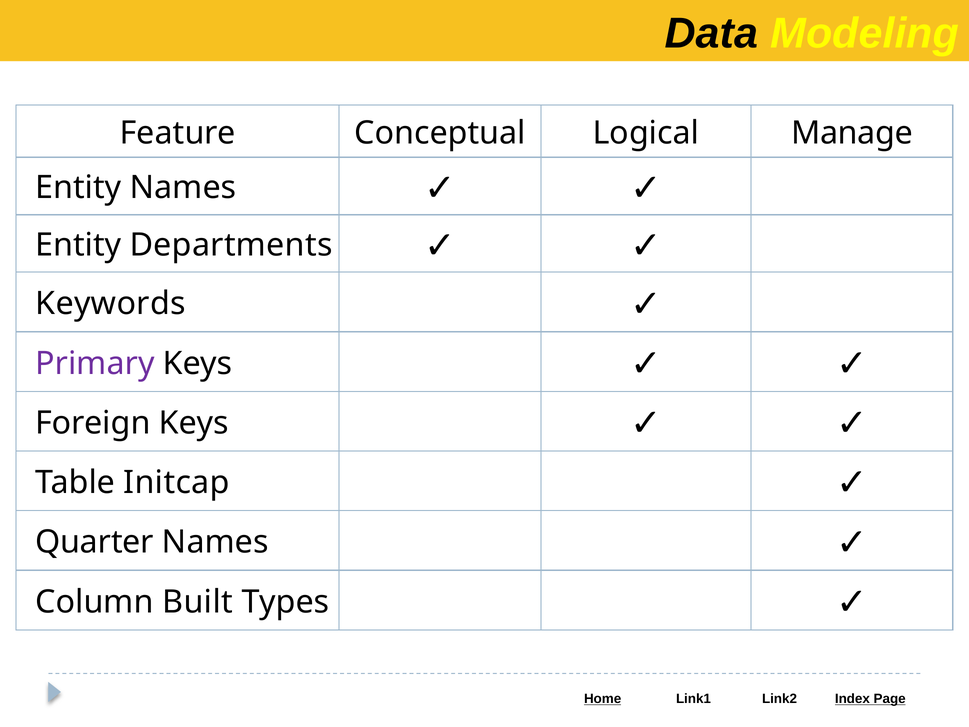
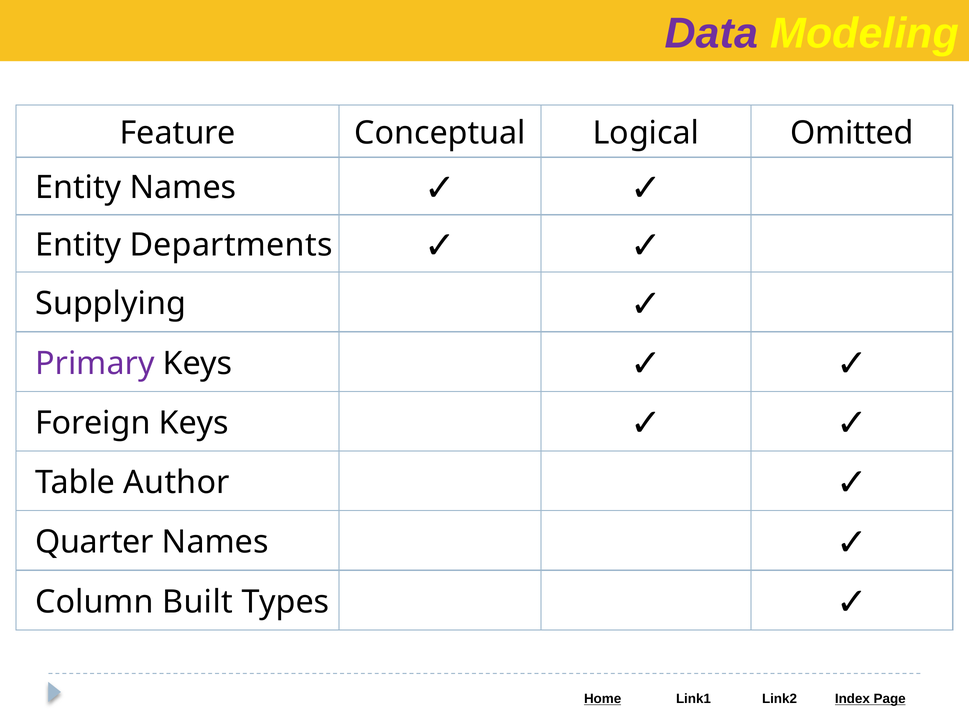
Data colour: black -> purple
Manage: Manage -> Omitted
Keywords: Keywords -> Supplying
Initcap: Initcap -> Author
